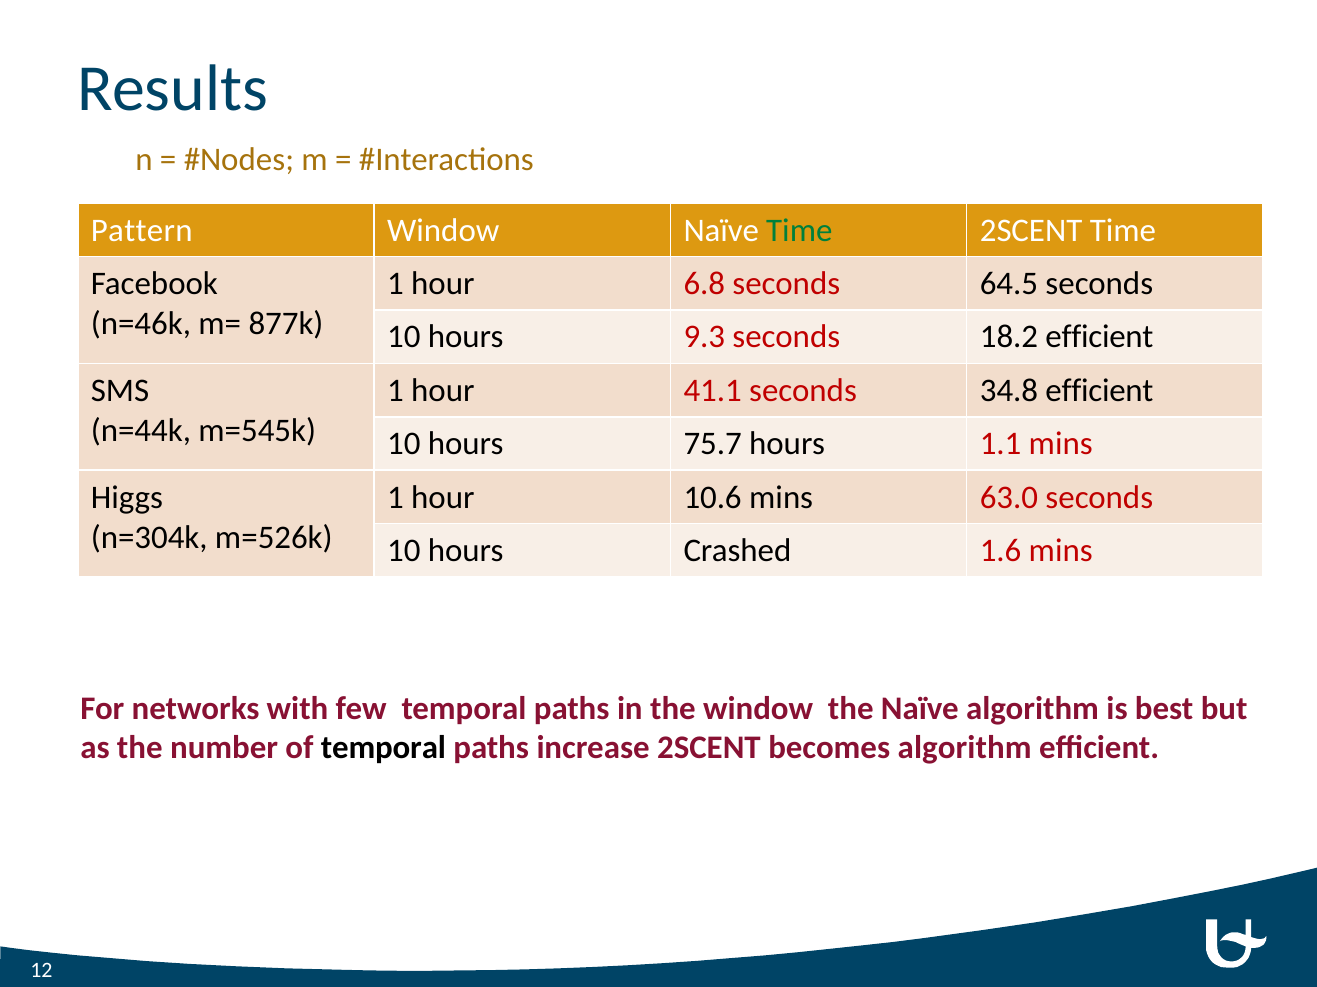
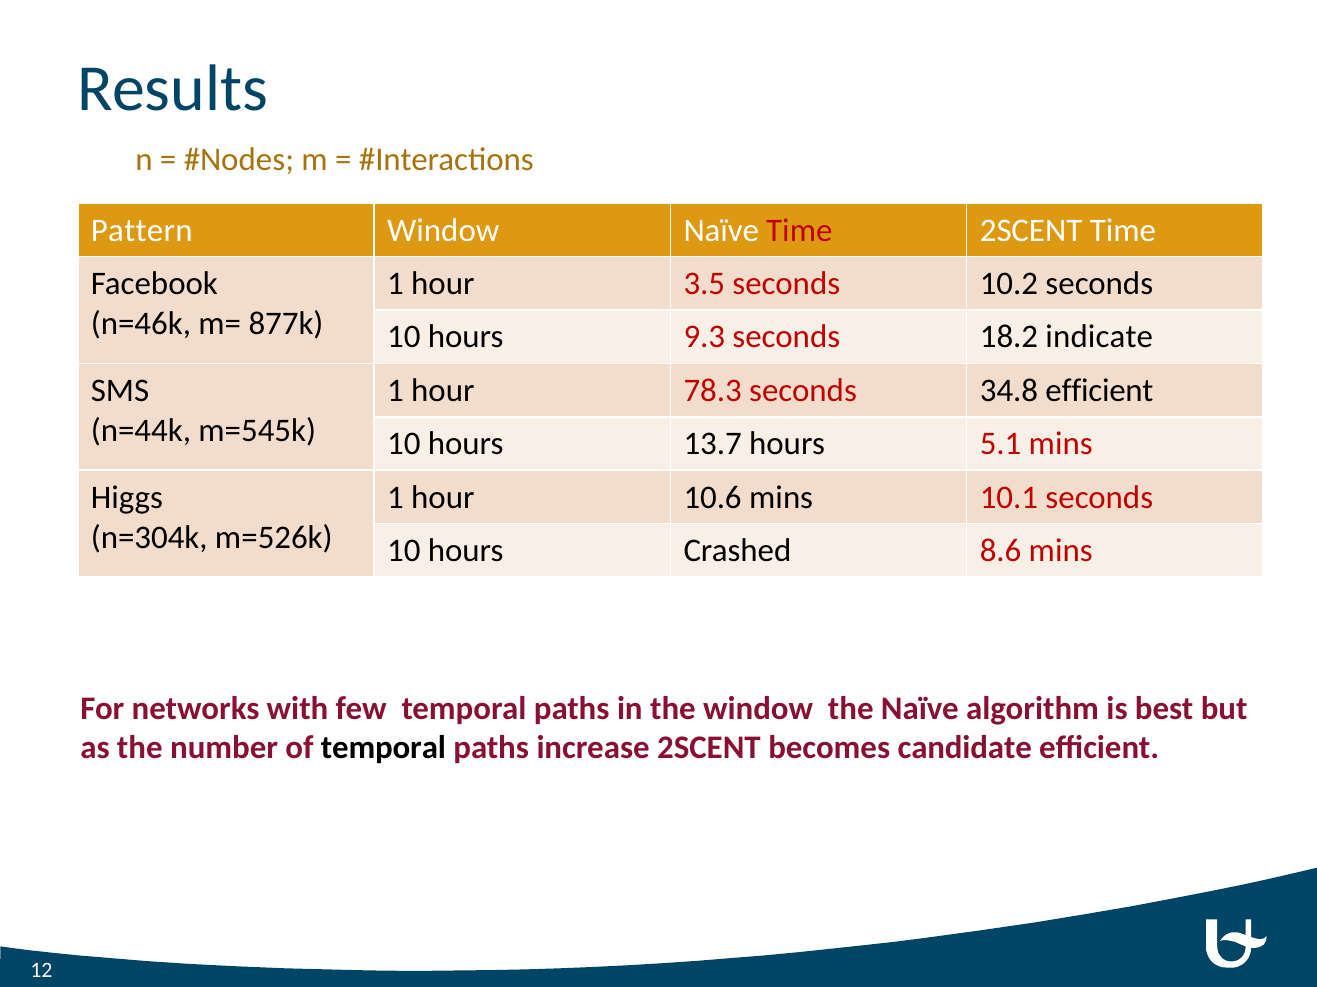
Time at (799, 231) colour: green -> red
6.8: 6.8 -> 3.5
64.5: 64.5 -> 10.2
18.2 efficient: efficient -> indicate
41.1: 41.1 -> 78.3
75.7: 75.7 -> 13.7
1.1: 1.1 -> 5.1
63.0: 63.0 -> 10.1
1.6: 1.6 -> 8.6
becomes algorithm: algorithm -> candidate
